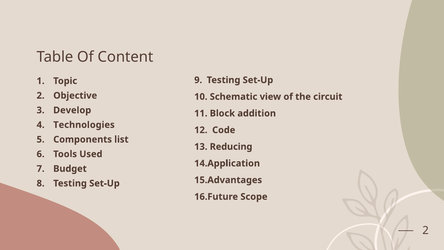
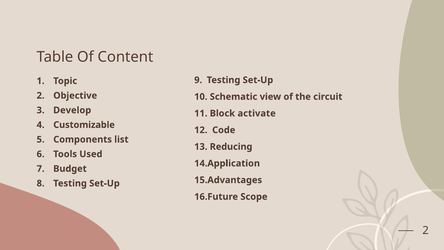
addition: addition -> activate
Technologies: Technologies -> Customizable
